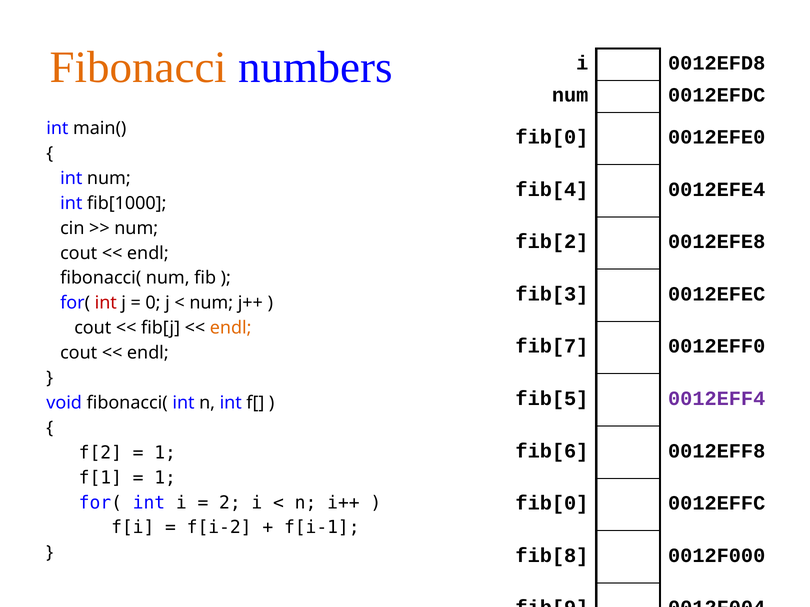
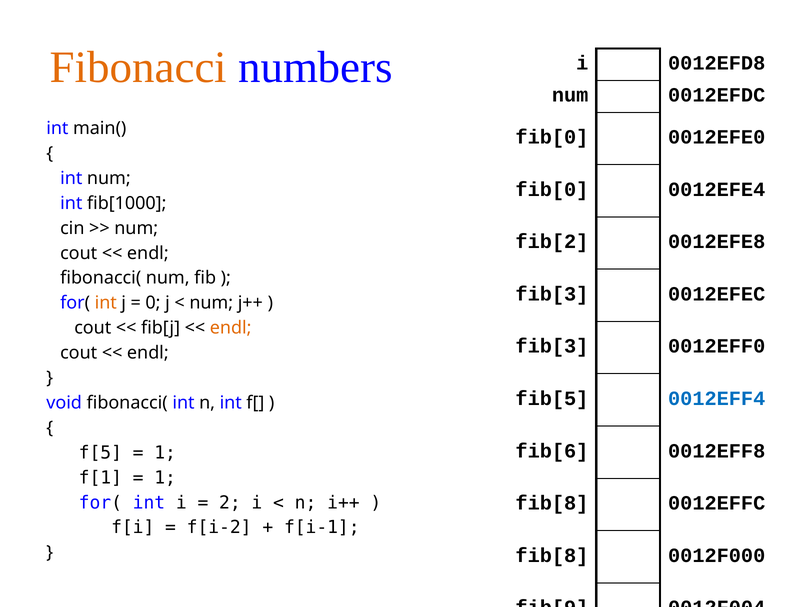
fib[4 at (552, 190): fib[4 -> fib[0
int at (106, 303) colour: red -> orange
fib[7 at (552, 347): fib[7 -> fib[3
0012EFF4 colour: purple -> blue
f[2 at (100, 453): f[2 -> f[5
fib[0 at (552, 504): fib[0 -> fib[8
